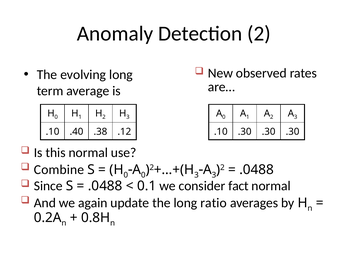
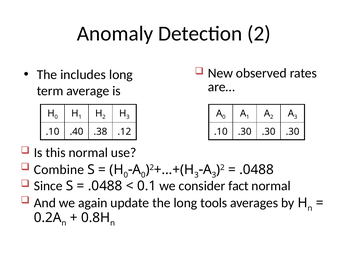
evolving: evolving -> includes
ratio: ratio -> tools
